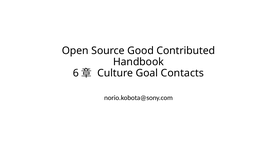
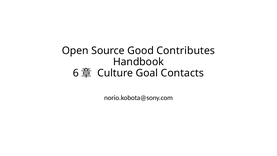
Contributed: Contributed -> Contributes
